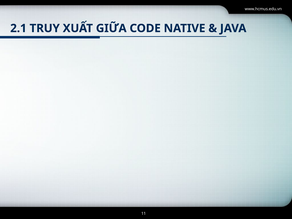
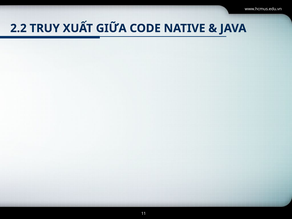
2.1: 2.1 -> 2.2
